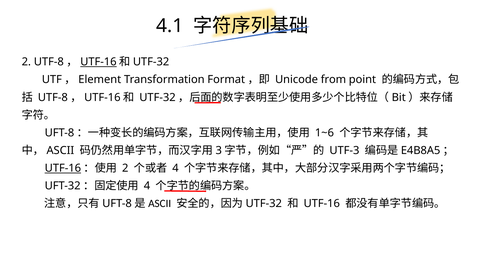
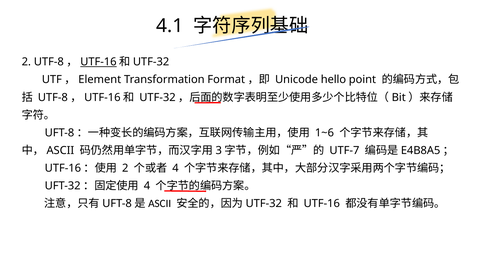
from: from -> hello
UTF-3: UTF-3 -> UTF-7
UTF-16 at (63, 168) underline: present -> none
